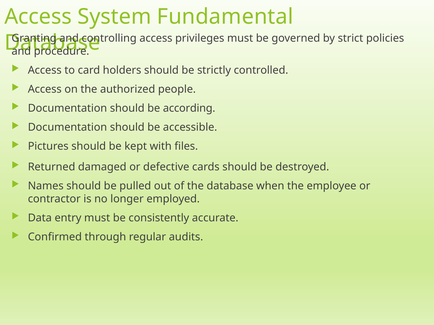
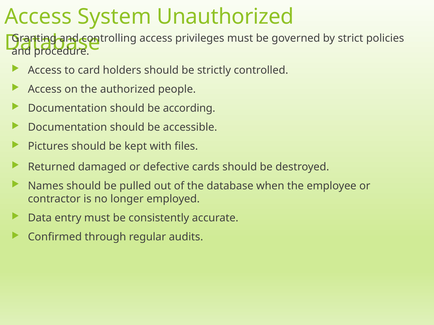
Fundamental: Fundamental -> Unauthorized
